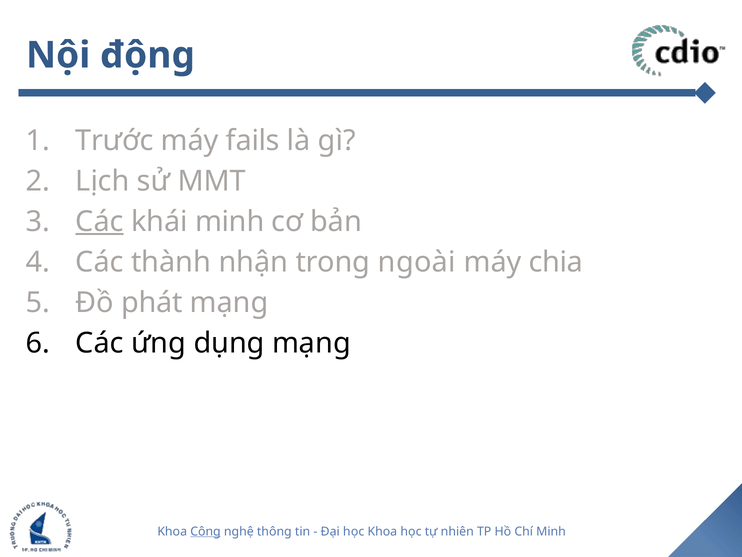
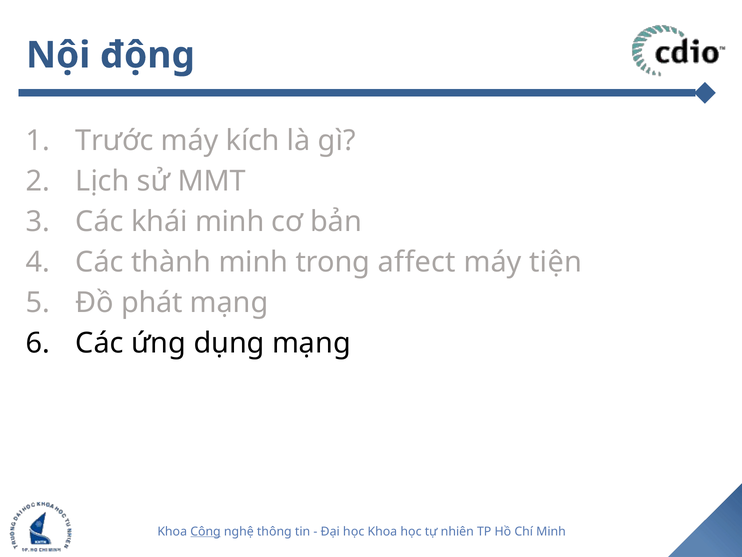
fails: fails -> kích
Các at (100, 221) underline: present -> none
thành nhận: nhận -> minh
ngoài: ngoài -> affect
chia: chia -> tiện
